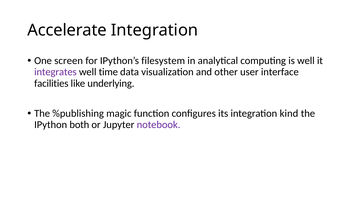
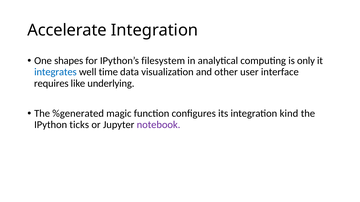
screen: screen -> shapes
is well: well -> only
integrates colour: purple -> blue
facilities: facilities -> requires
%publishing: %publishing -> %generated
both: both -> ticks
